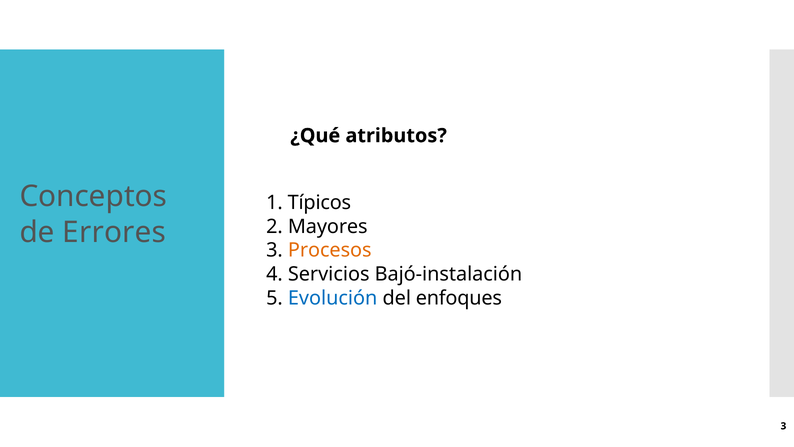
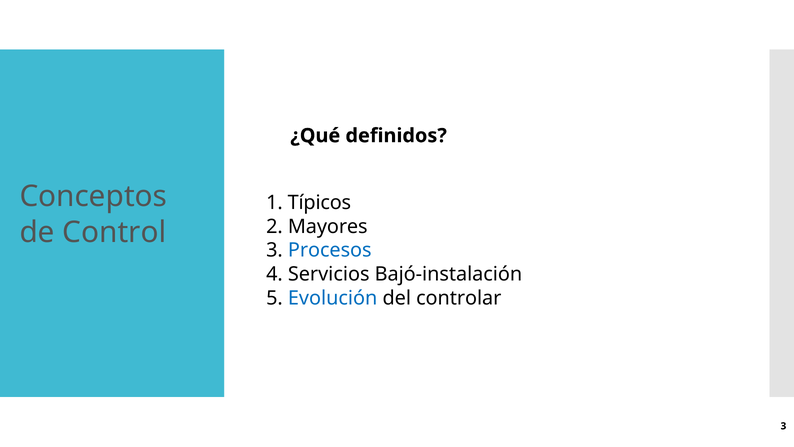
atributos: atributos -> definidos
Errores: Errores -> Control
Procesos colour: orange -> blue
enfoques: enfoques -> controlar
